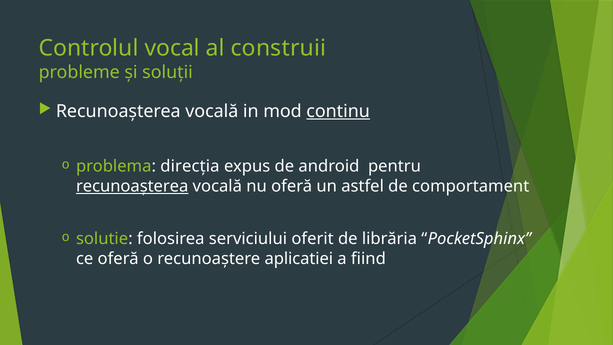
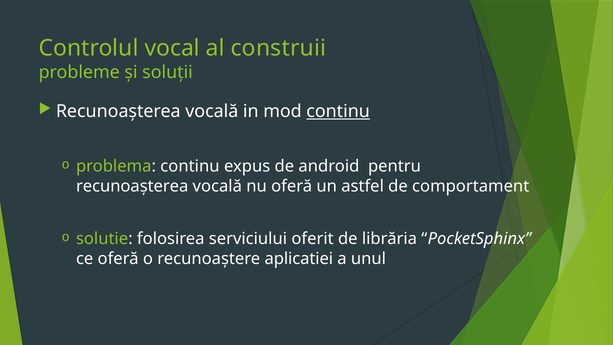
problema direcția: direcția -> continu
recunoașterea at (132, 186) underline: present -> none
fiind: fiind -> unul
